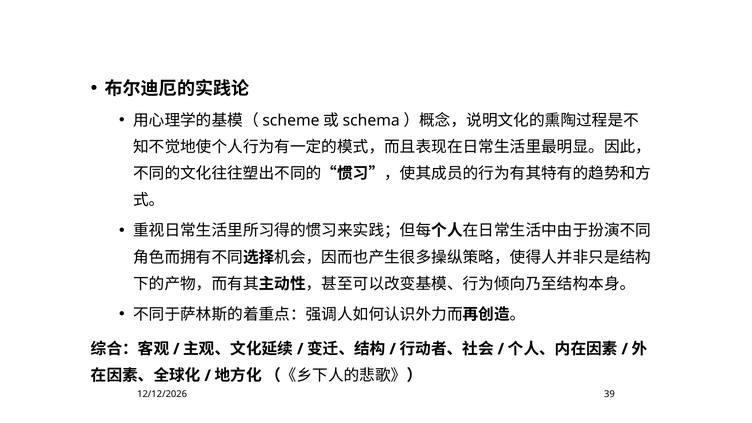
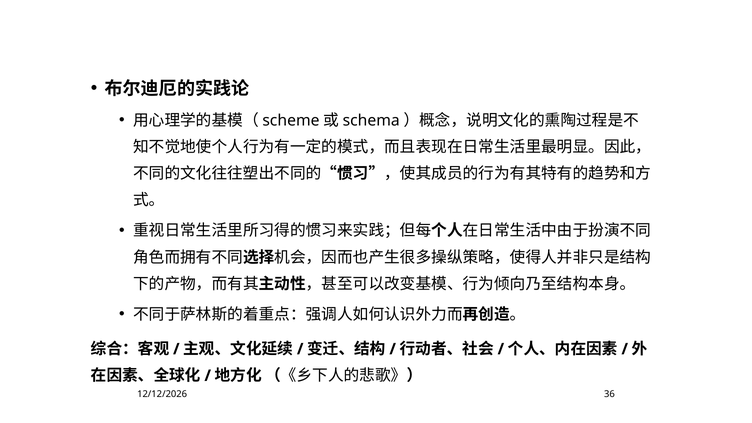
39: 39 -> 36
